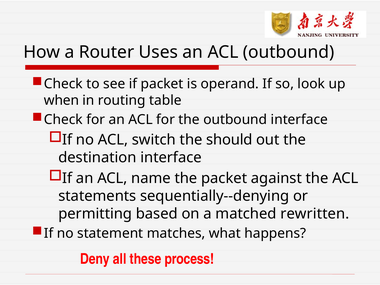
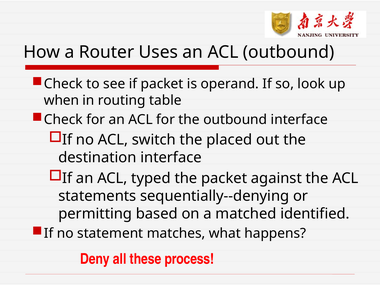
should: should -> placed
name: name -> typed
rewritten: rewritten -> identified
